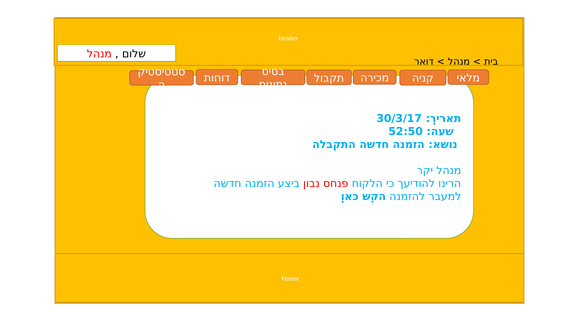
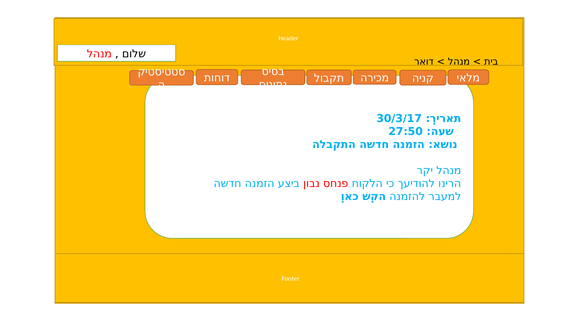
52:50: 52:50 -> 27:50
